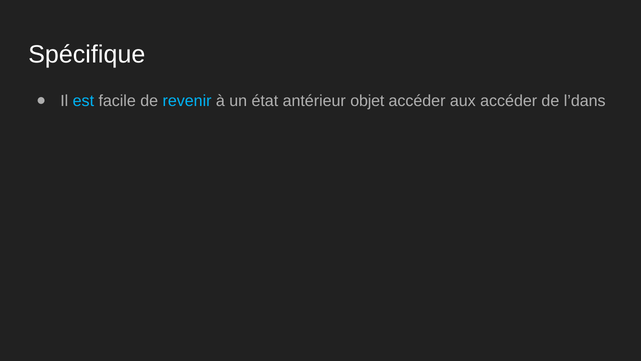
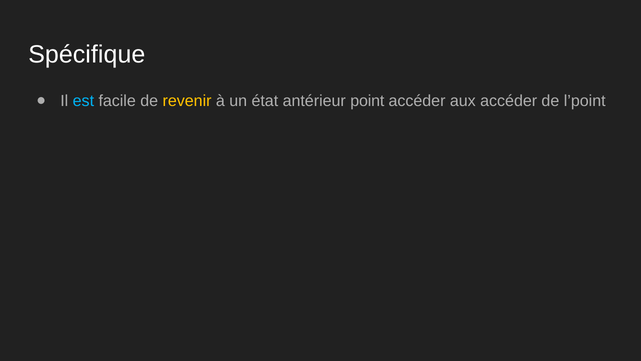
revenir colour: light blue -> yellow
objet: objet -> point
l’dans: l’dans -> l’point
